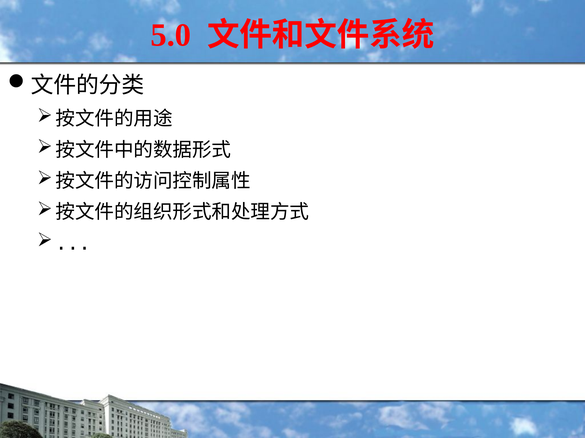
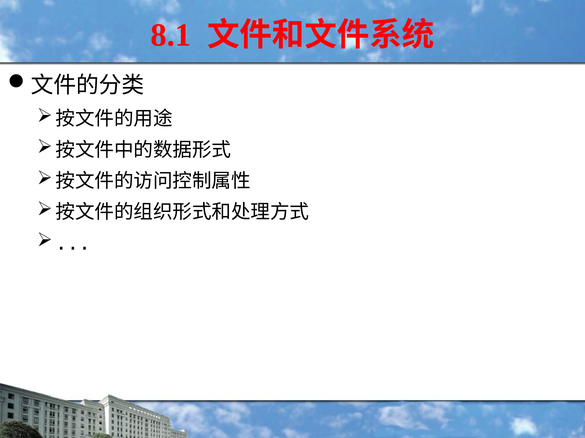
5.0: 5.0 -> 8.1
